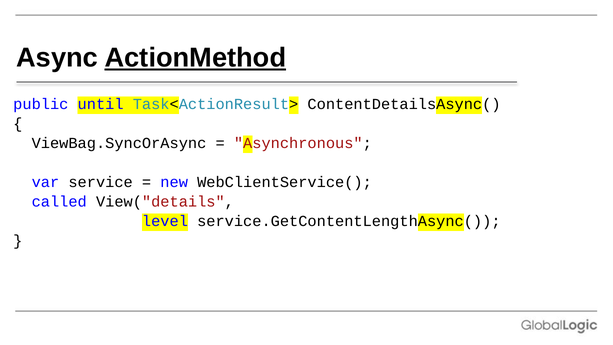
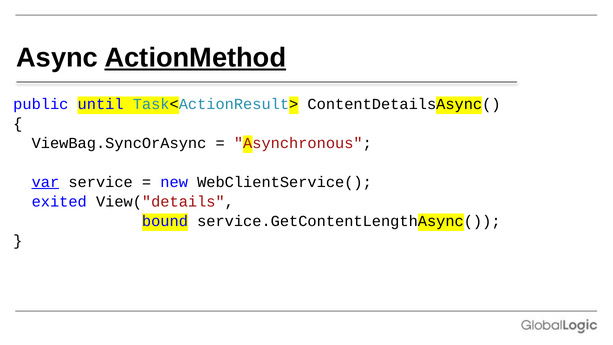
var underline: none -> present
called: called -> exited
level: level -> bound
